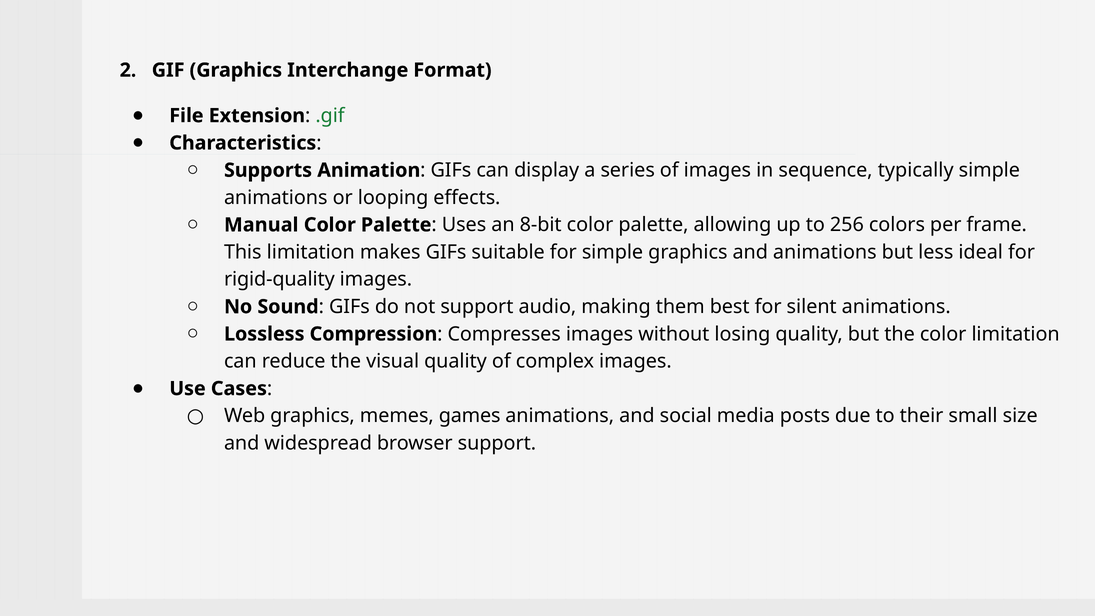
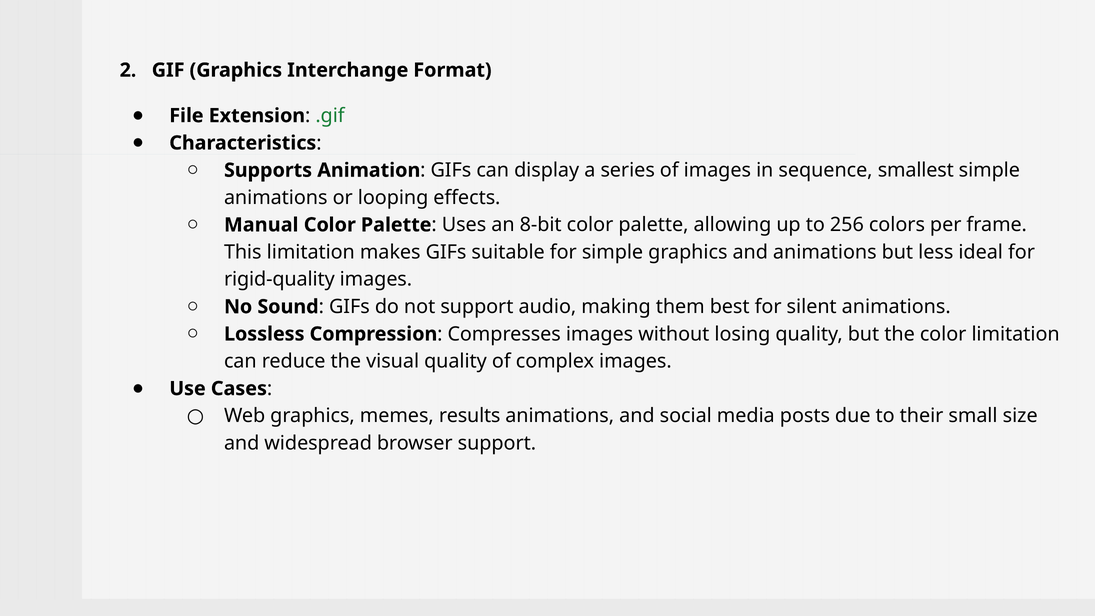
typically: typically -> smallest
games: games -> results
